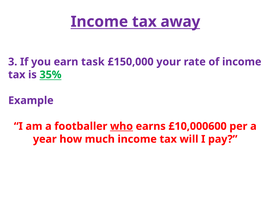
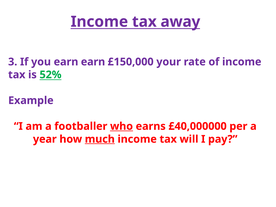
earn task: task -> earn
35%: 35% -> 52%
£10,000600: £10,000600 -> £40,000000
much underline: none -> present
